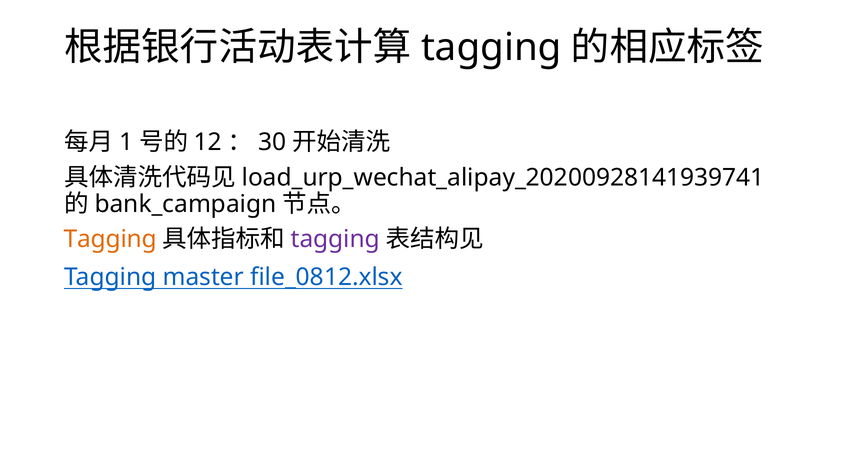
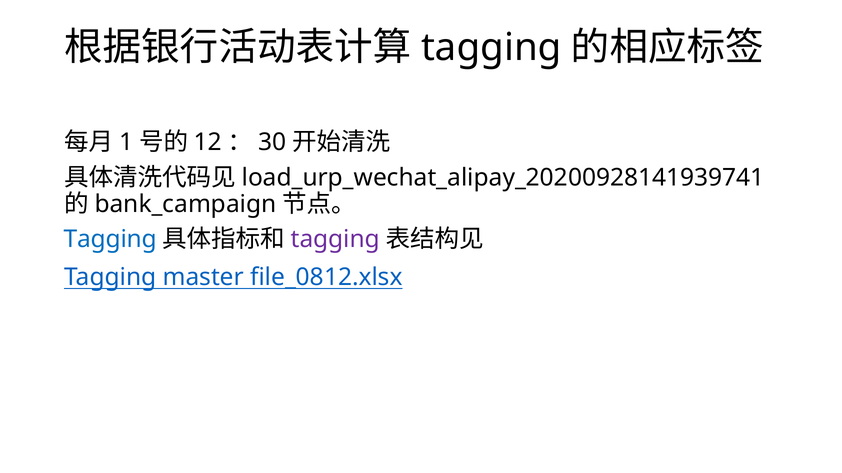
Tagging at (110, 239) colour: orange -> blue
